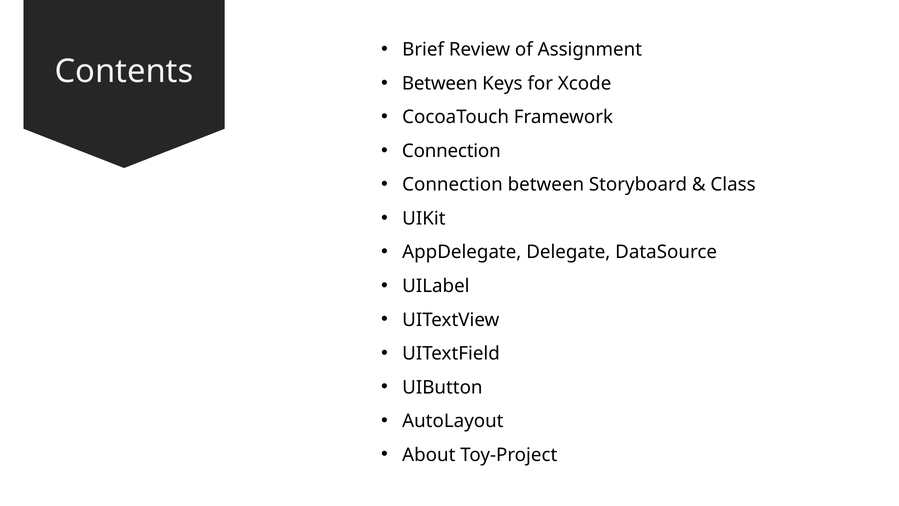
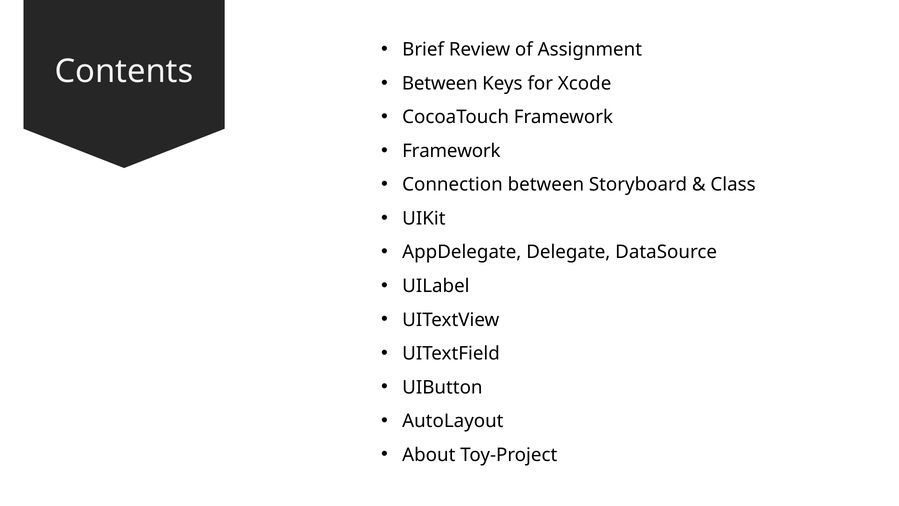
Connection at (451, 151): Connection -> Framework
